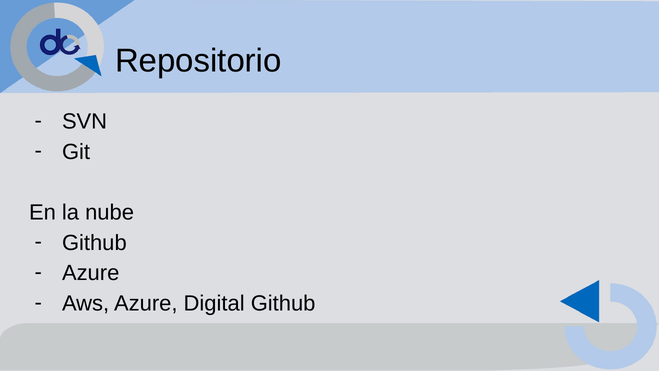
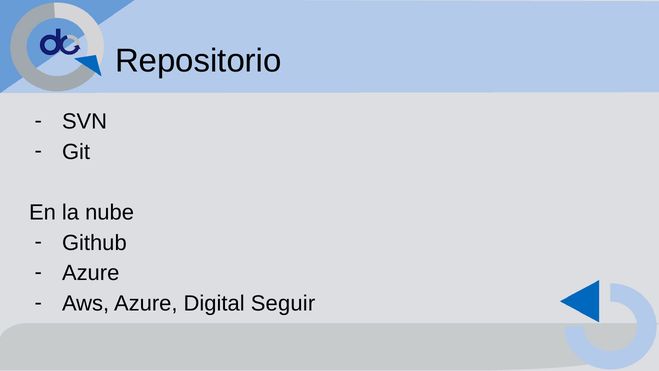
Digital Github: Github -> Seguir
